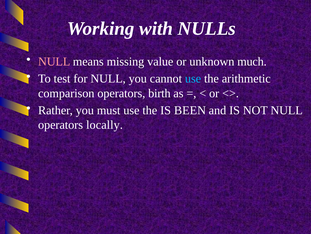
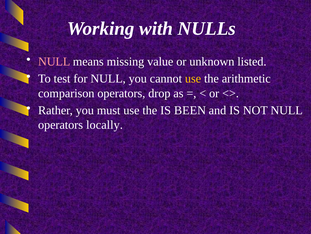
much: much -> listed
use at (193, 78) colour: light blue -> yellow
birth: birth -> drop
